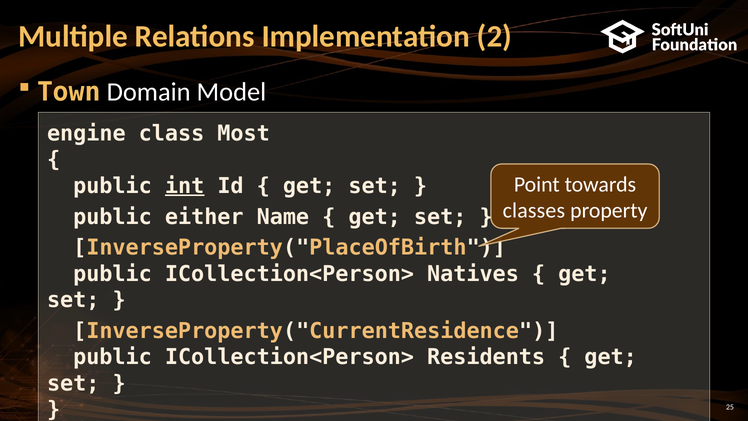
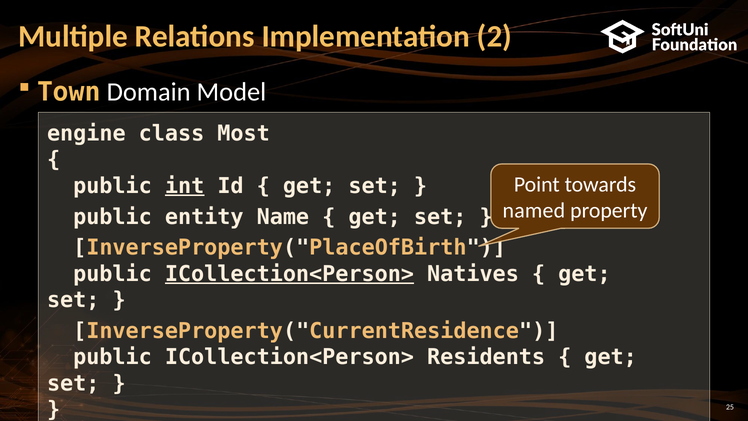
classes: classes -> named
either: either -> entity
ICollection<Person> at (289, 274) underline: none -> present
